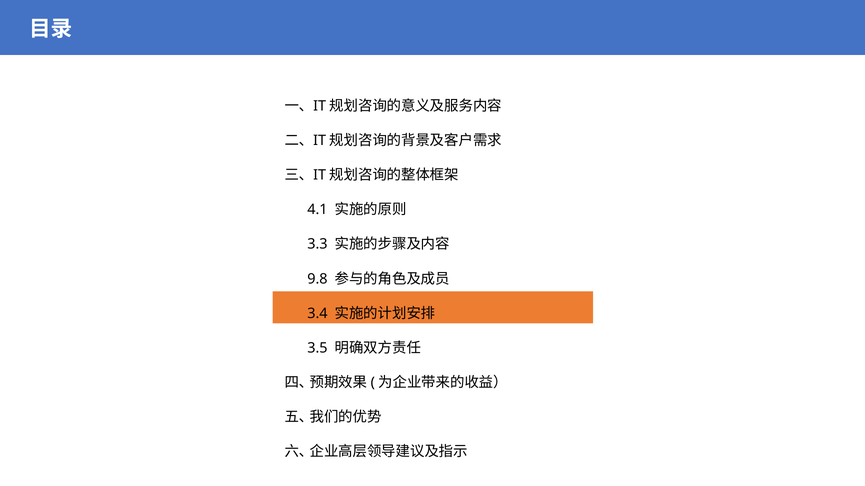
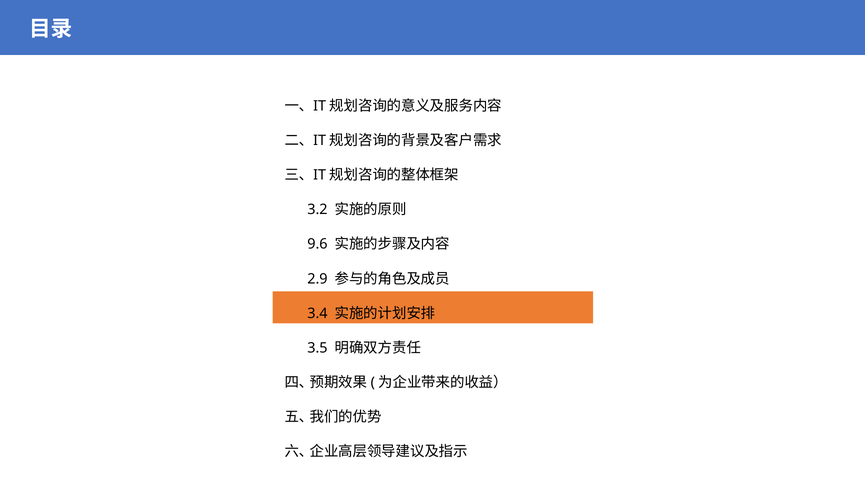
4.1: 4.1 -> 3.2
3.3: 3.3 -> 9.6
9.8: 9.8 -> 2.9
